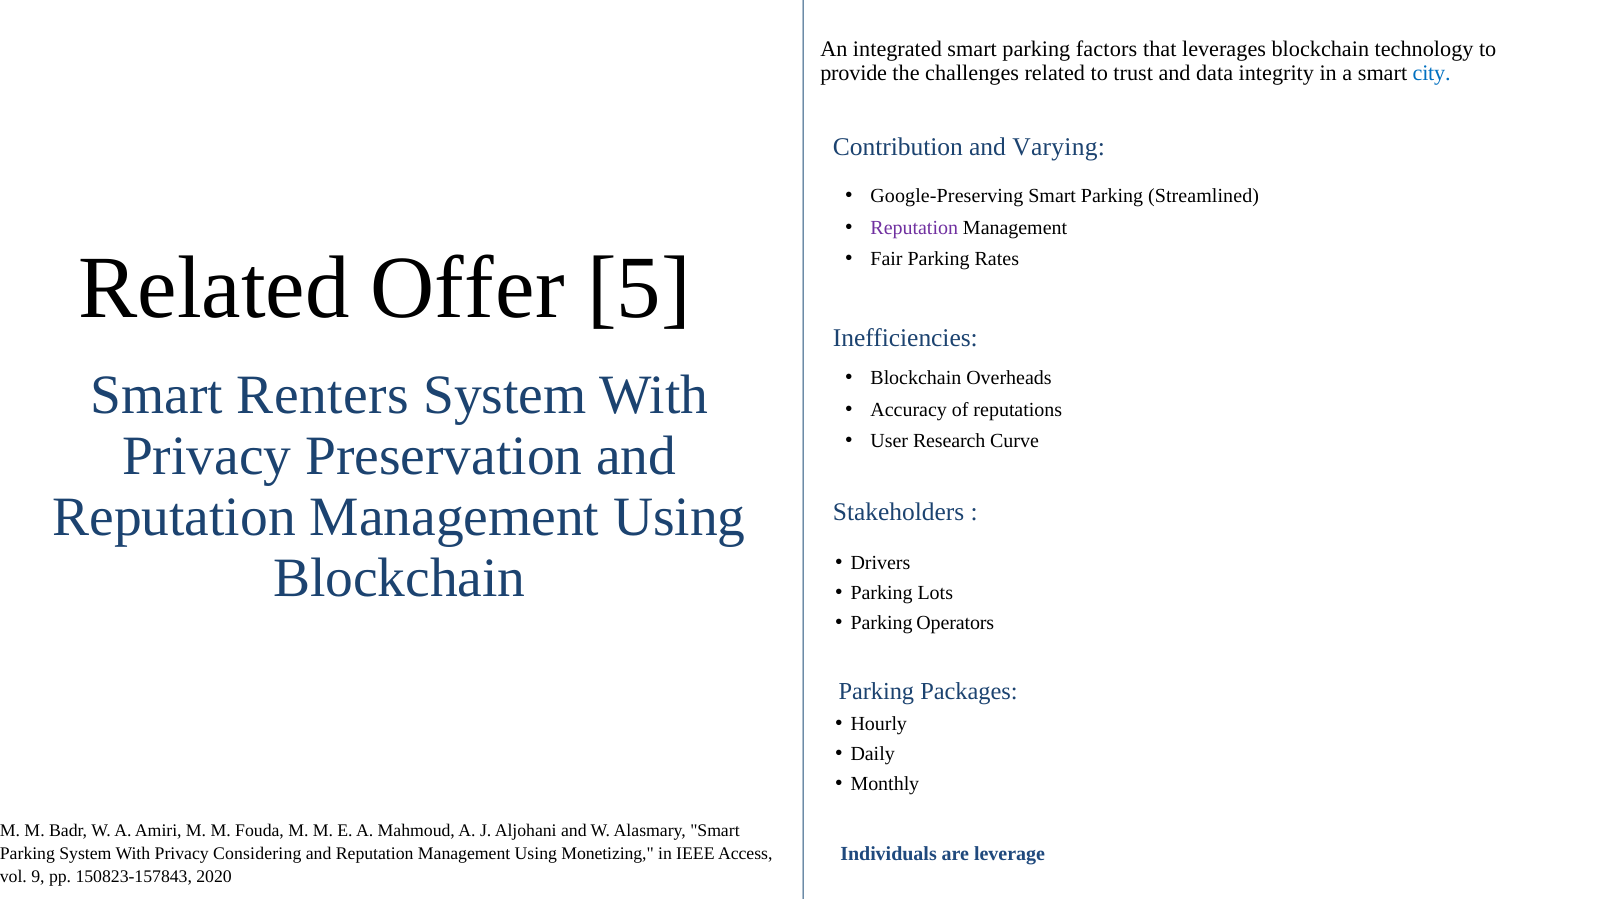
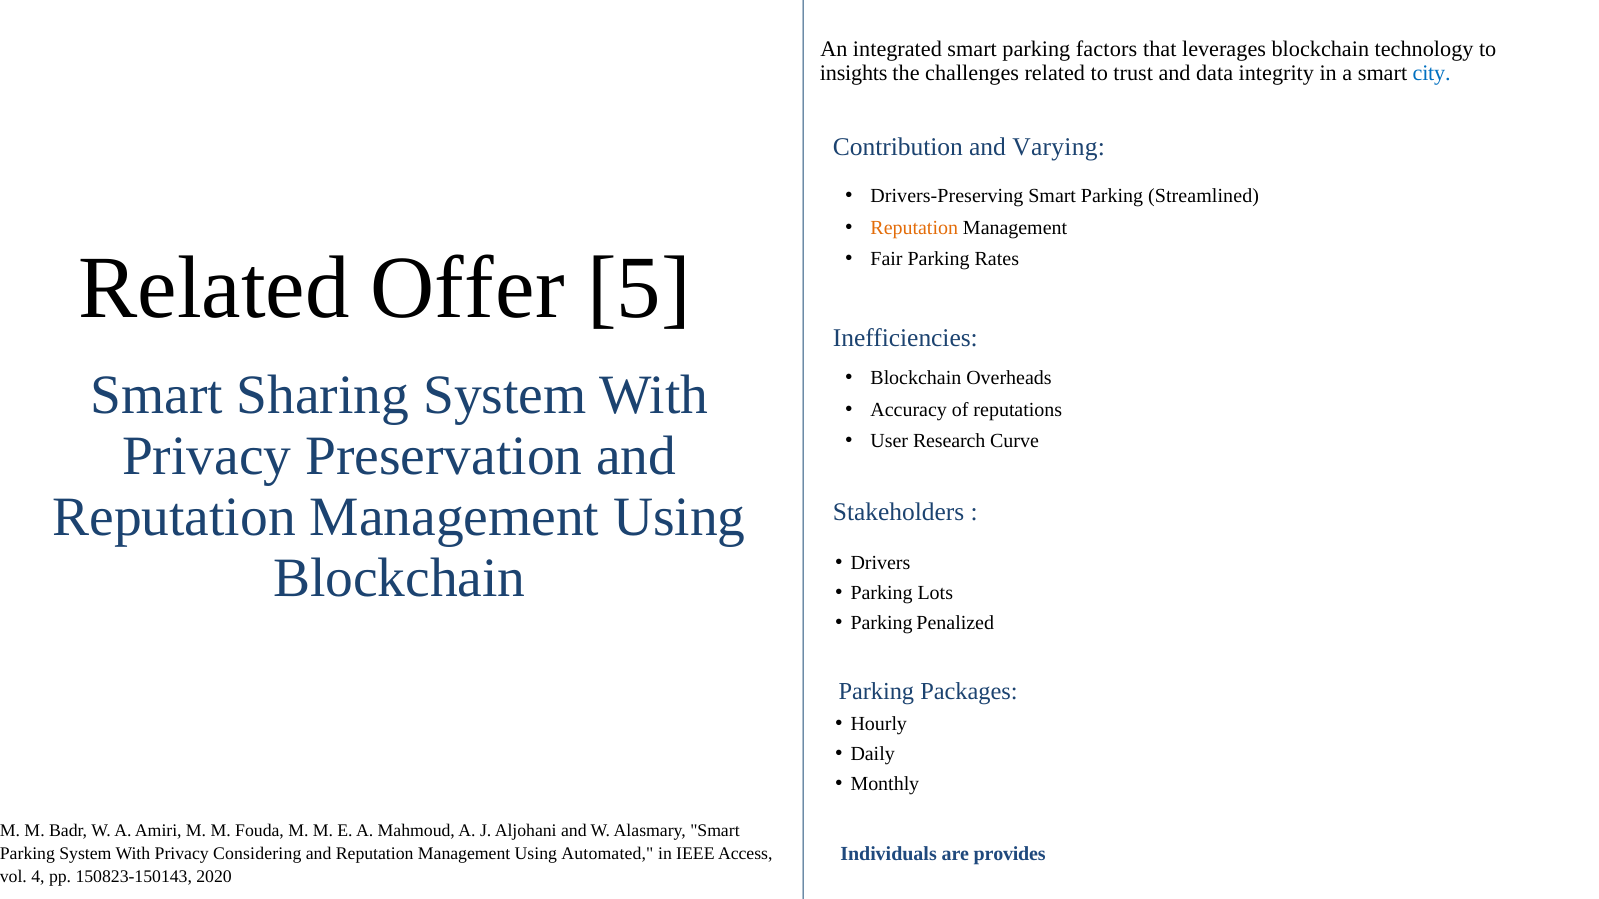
provide: provide -> insights
Google-Preserving: Google-Preserving -> Drivers-Preserving
Reputation at (914, 228) colour: purple -> orange
Renters: Renters -> Sharing
Operators: Operators -> Penalized
leverage: leverage -> provides
Monetizing: Monetizing -> Automated
9: 9 -> 4
150823-157843: 150823-157843 -> 150823-150143
